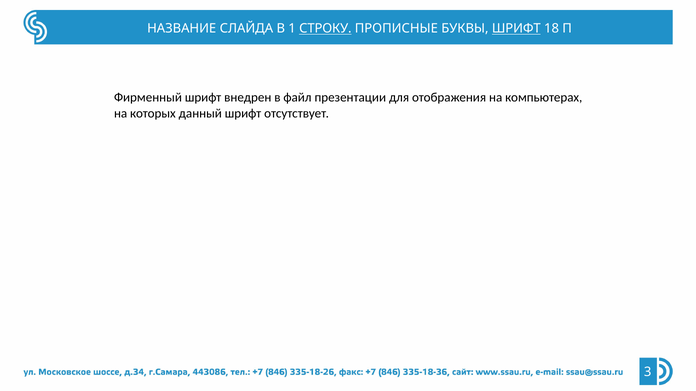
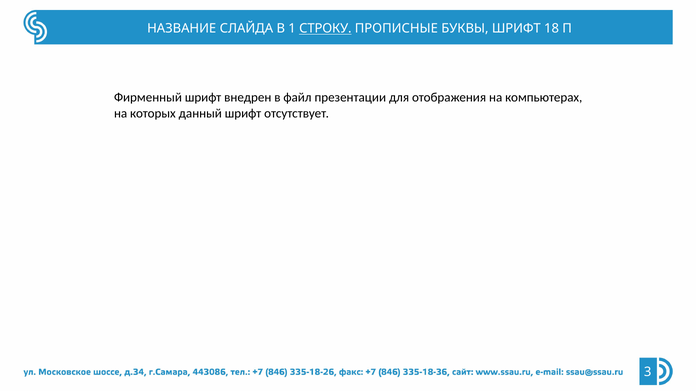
ШРИФТ at (516, 29) underline: present -> none
